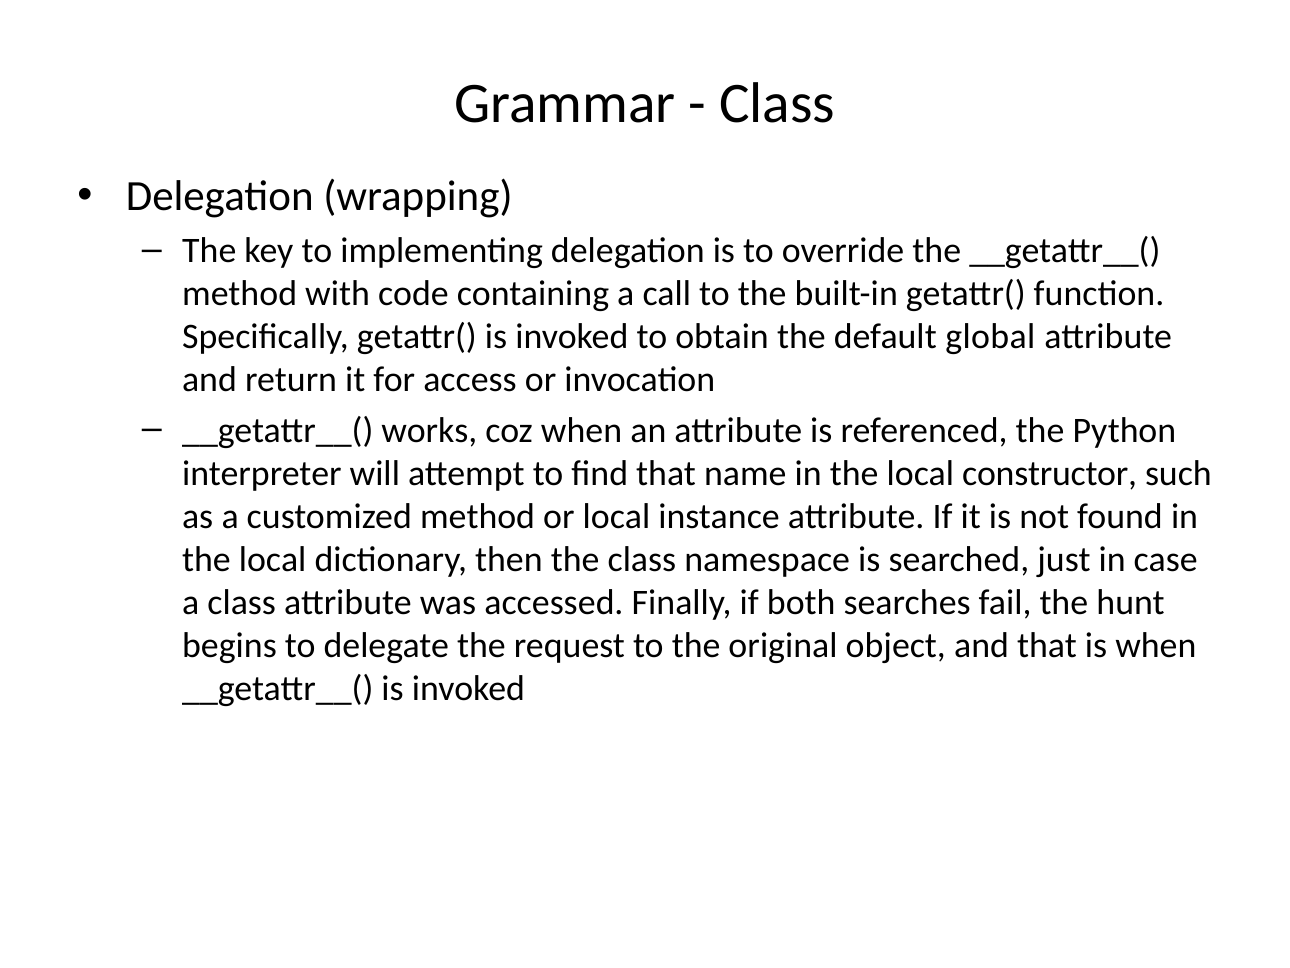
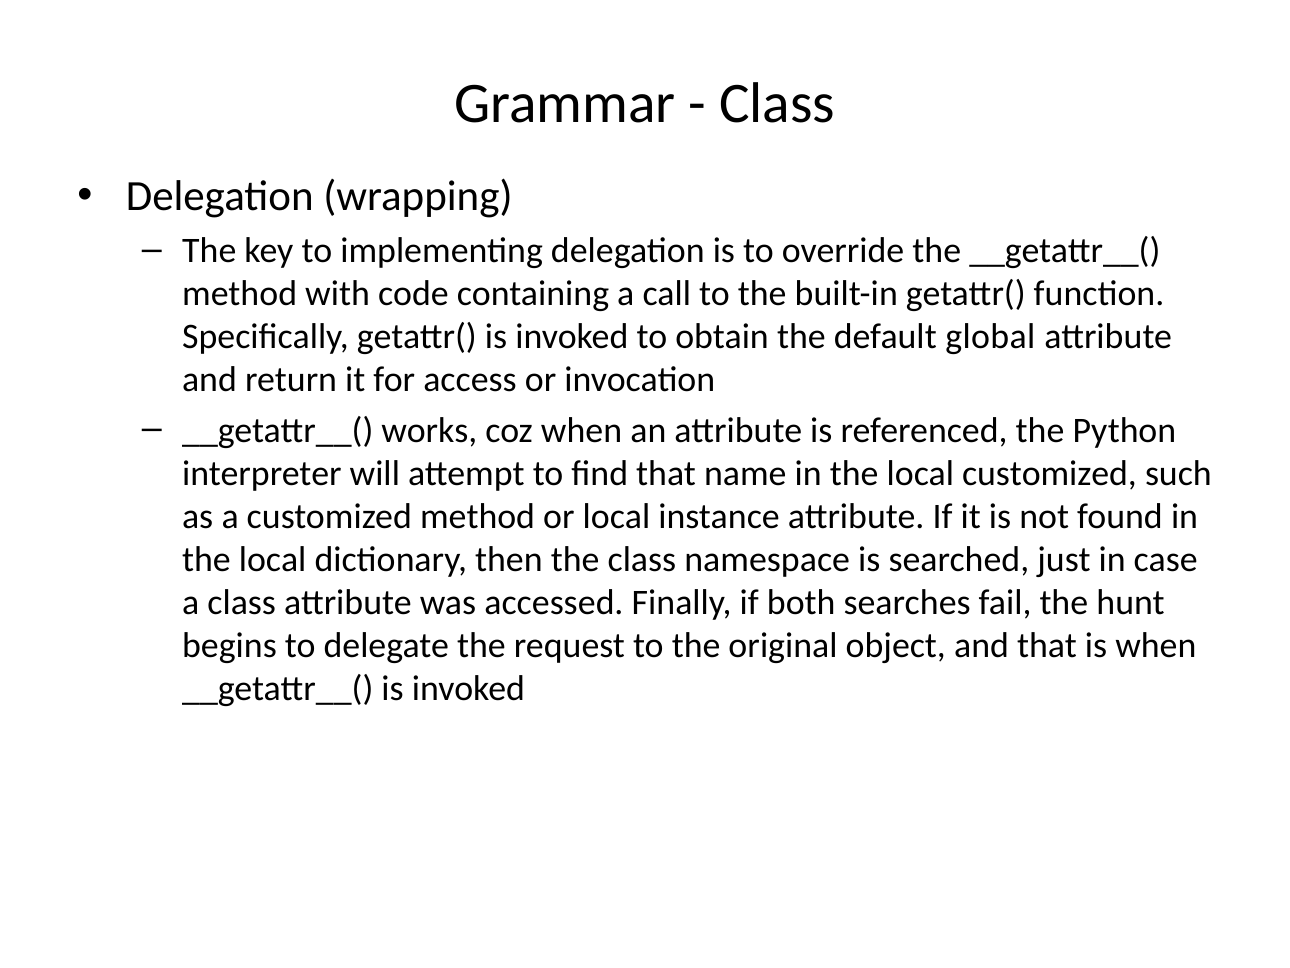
local constructor: constructor -> customized
